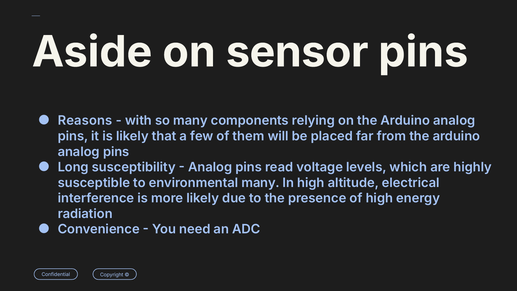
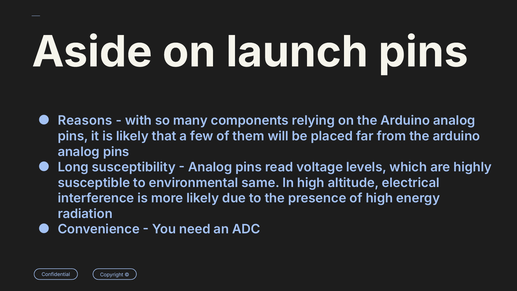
sensor: sensor -> launch
environmental many: many -> same
